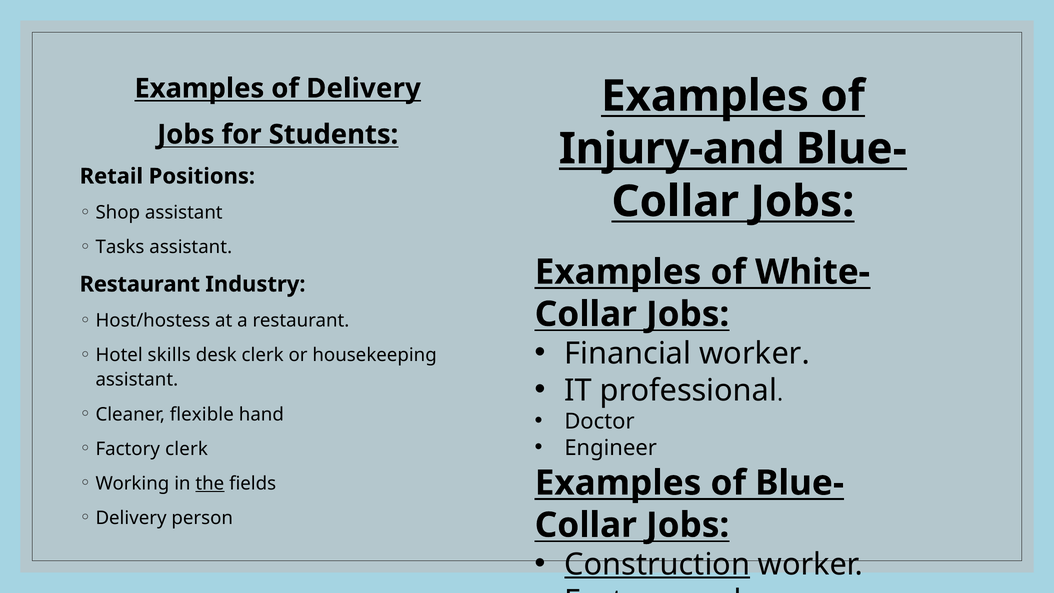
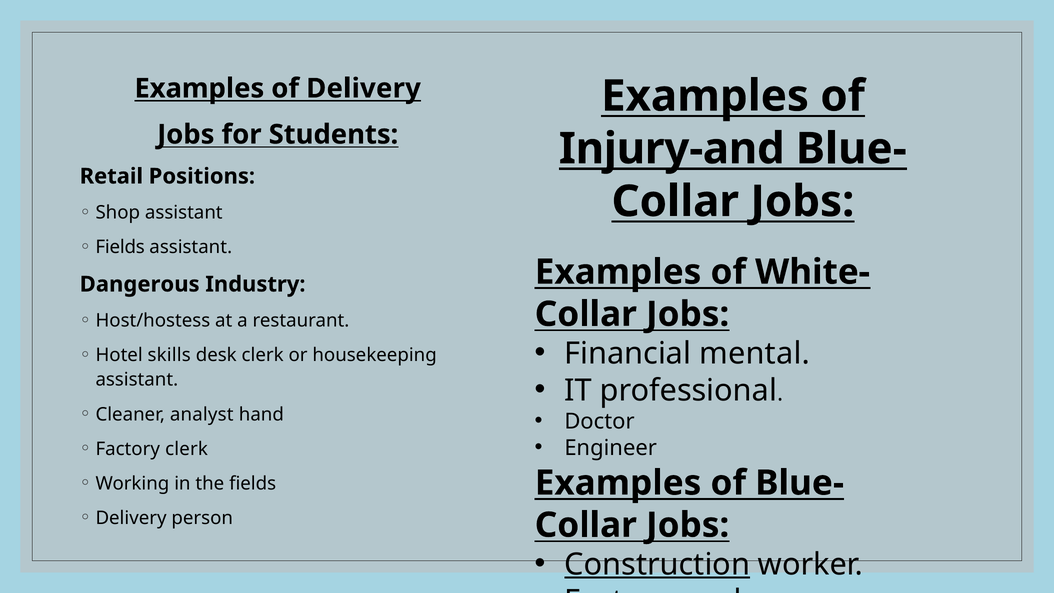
Tasks at (120, 247): Tasks -> Fields
Restaurant at (140, 284): Restaurant -> Dangerous
Financial worker: worker -> mental
flexible: flexible -> analyst
the underline: present -> none
